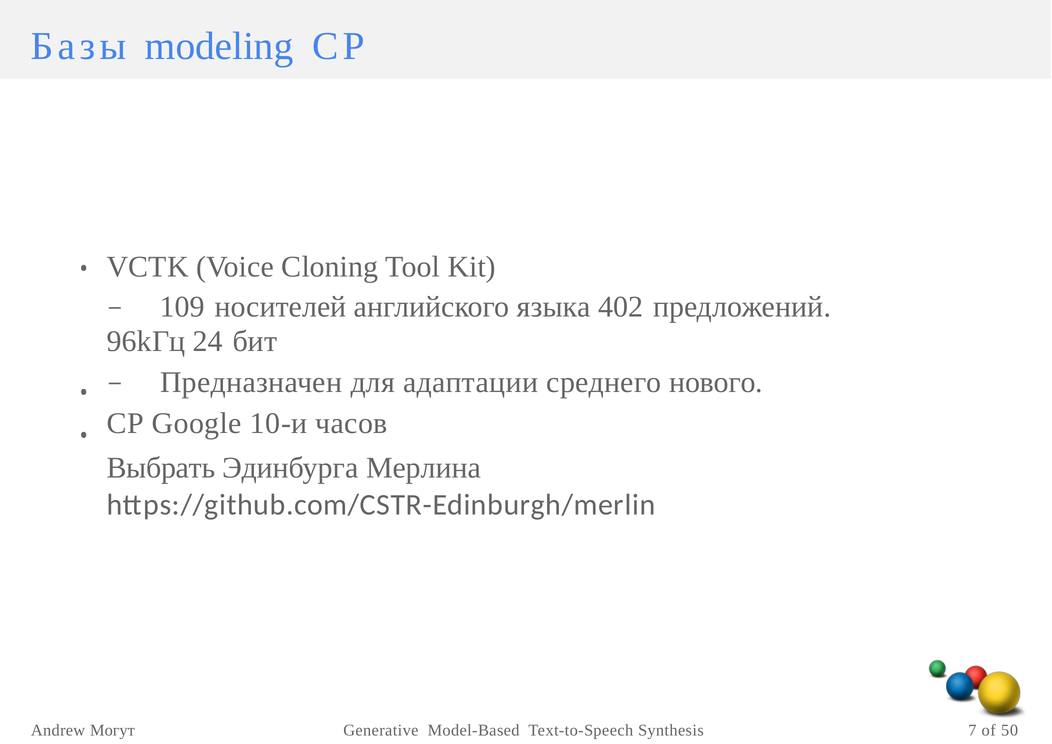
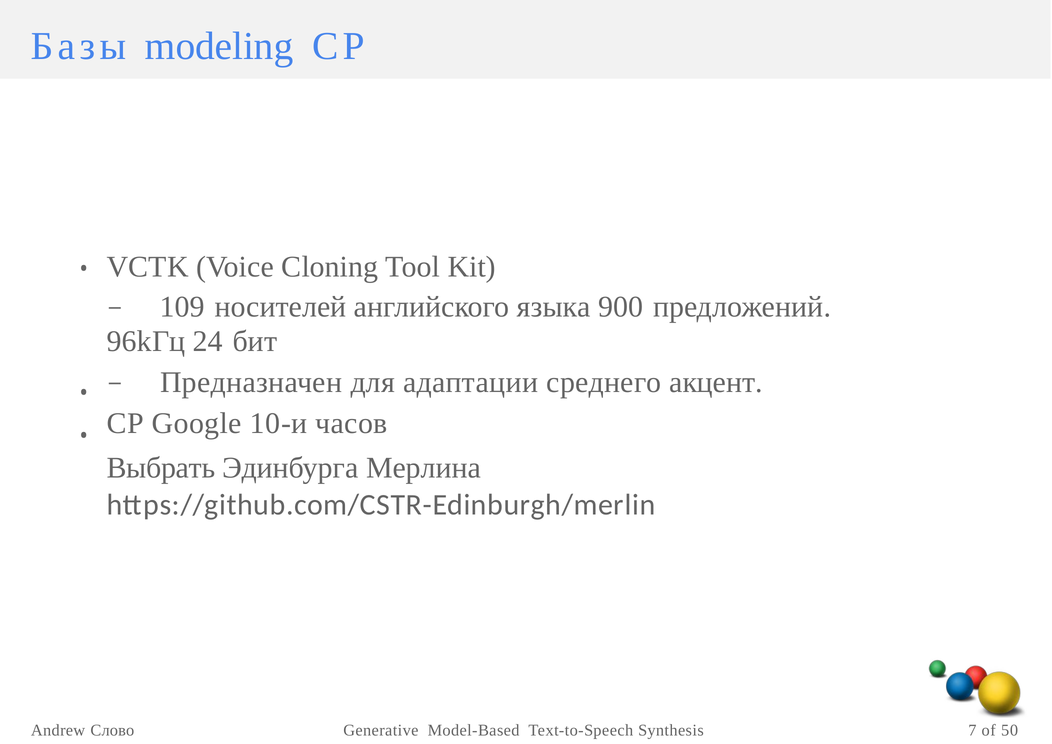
402: 402 -> 900
нового: нового -> акцент
Могут: Могут -> Слово
